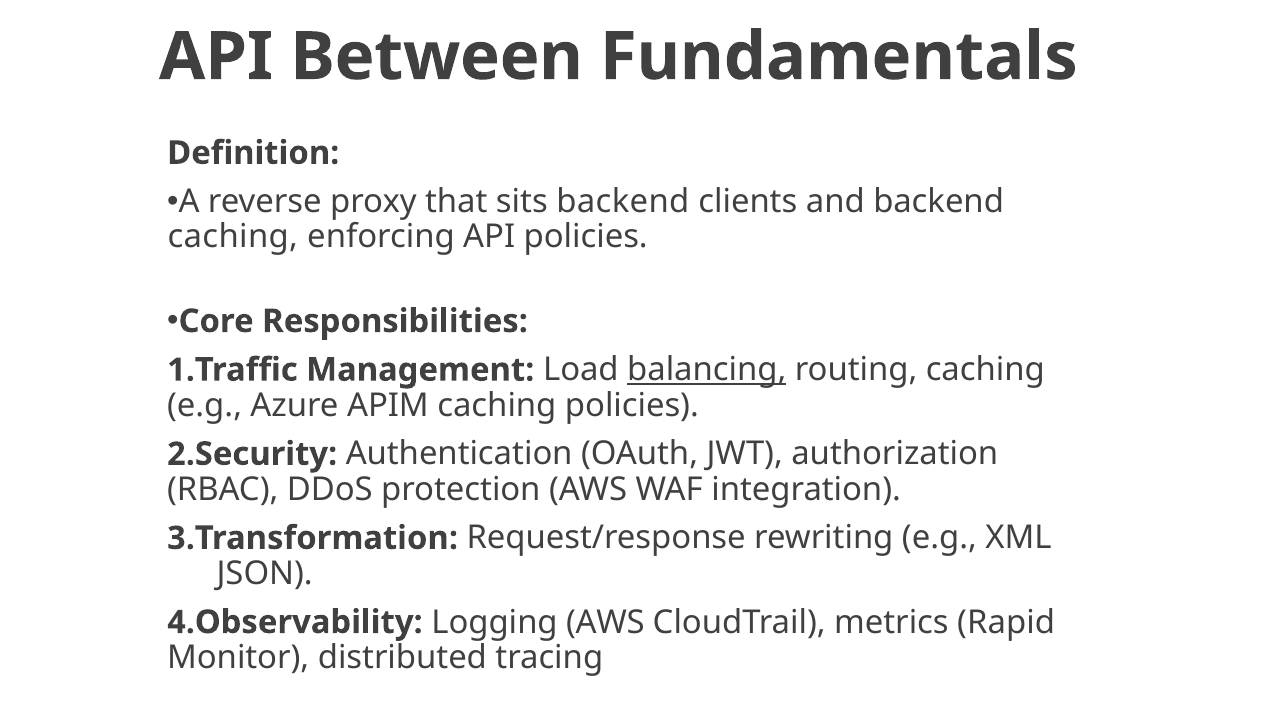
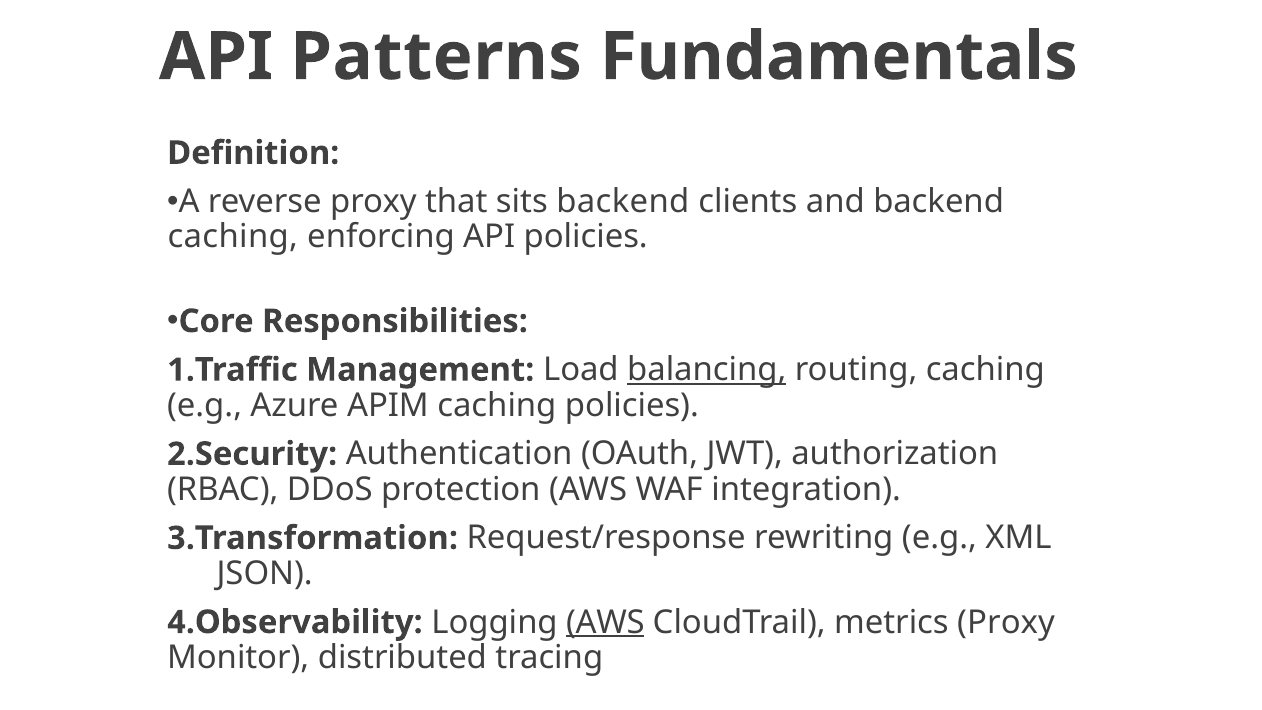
Between: Between -> Patterns
AWS at (605, 622) underline: none -> present
metrics Rapid: Rapid -> Proxy
